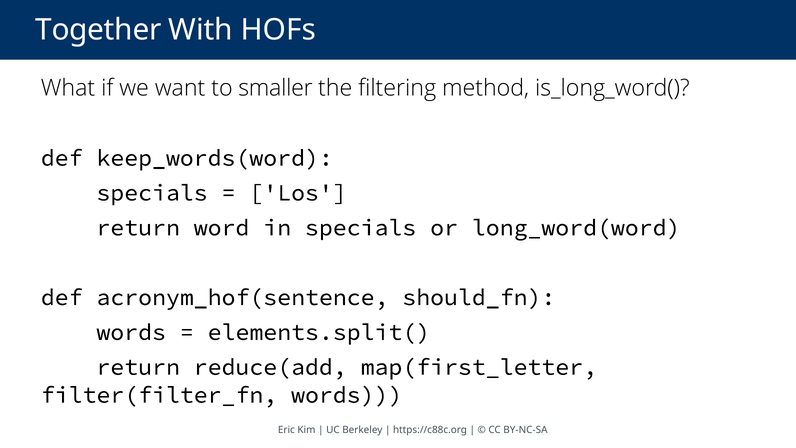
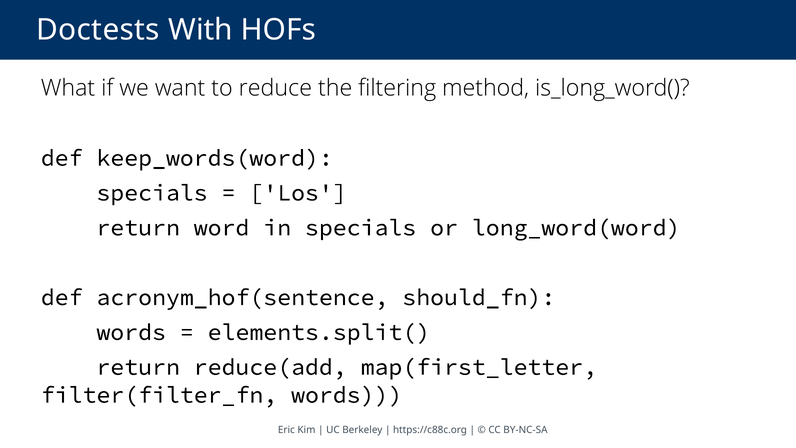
Together: Together -> Doctests
smaller: smaller -> reduce
